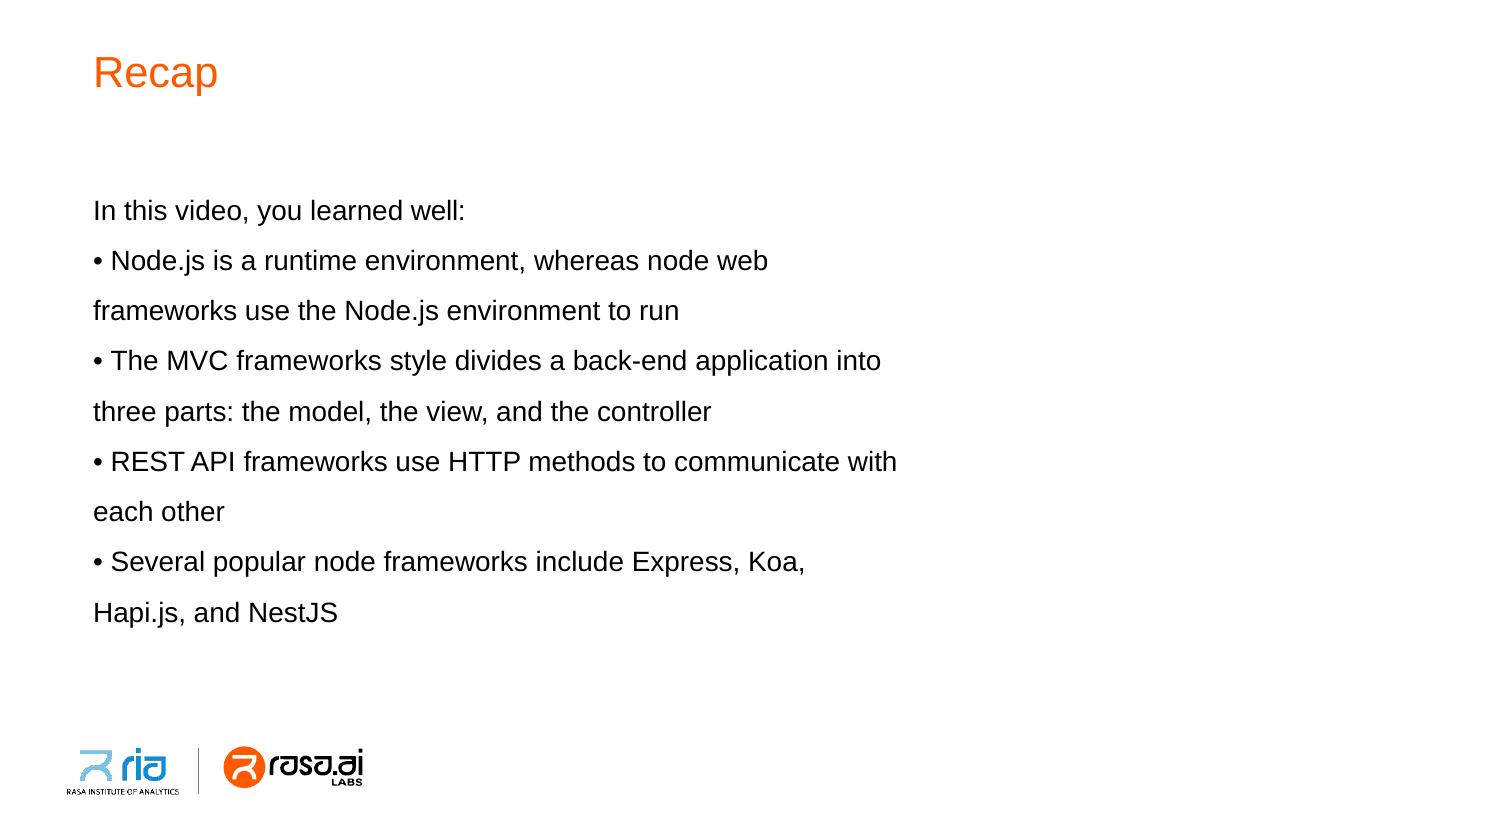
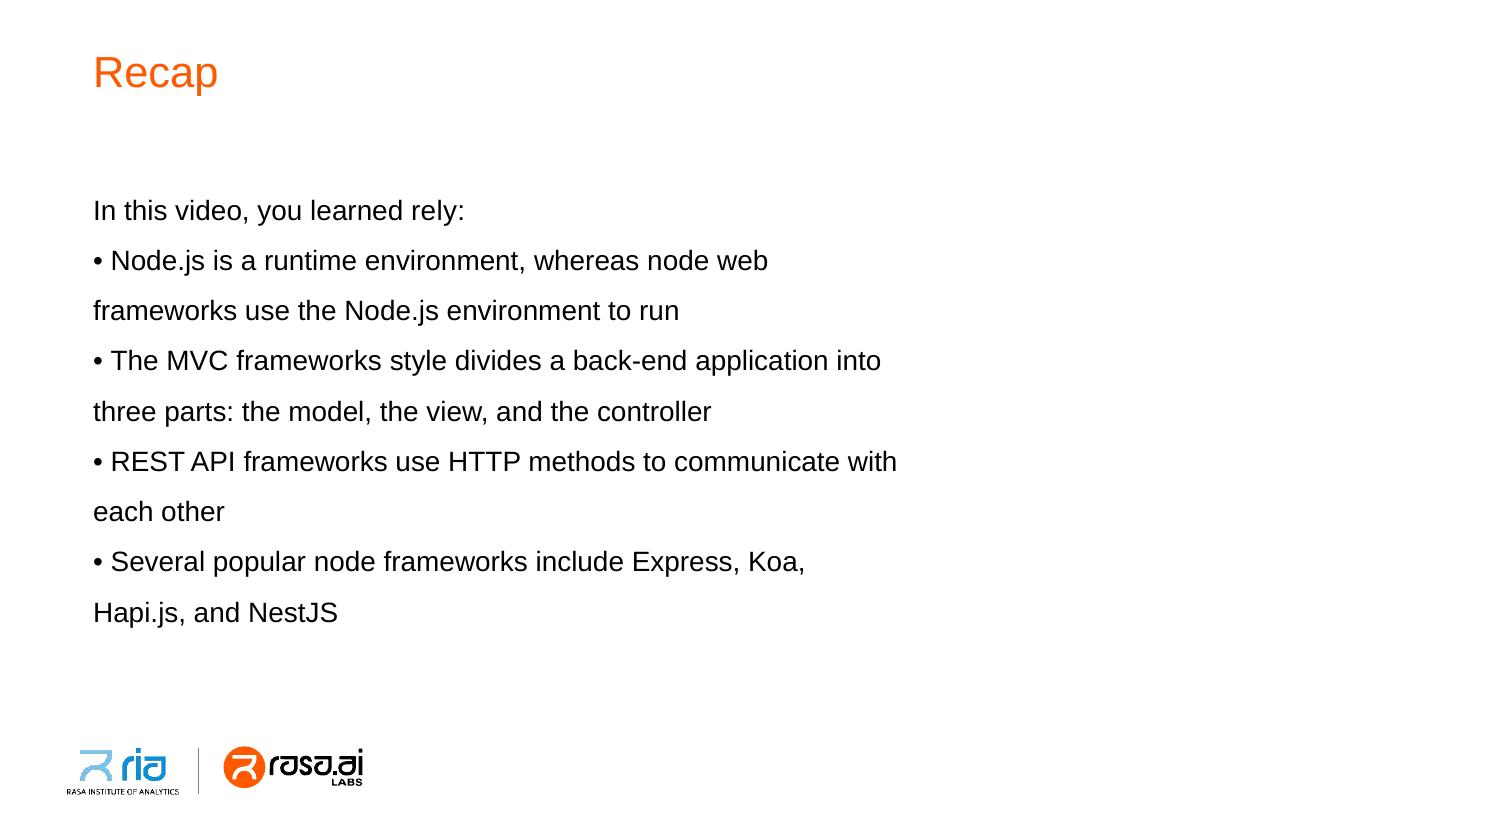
well: well -> rely
